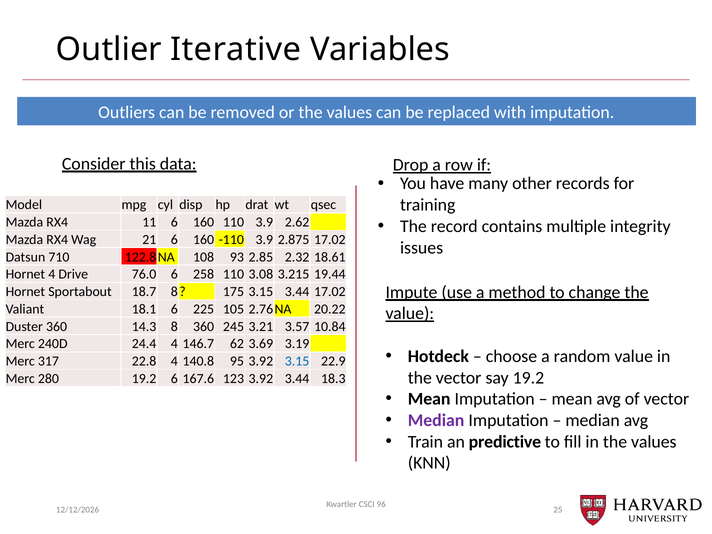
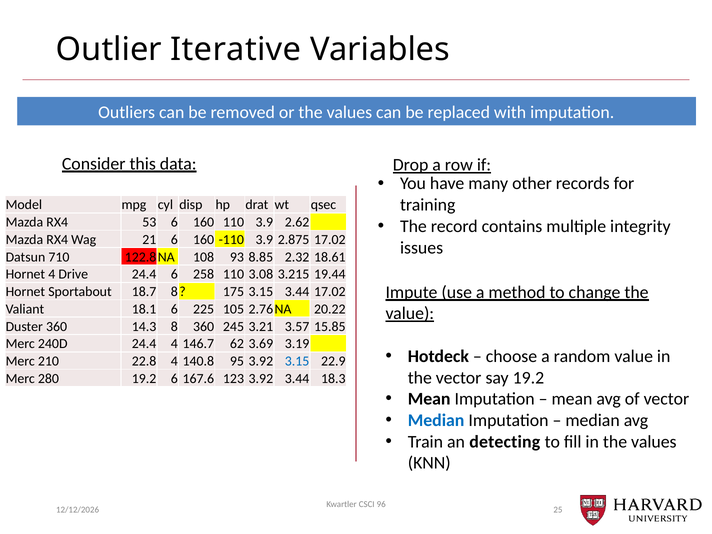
11: 11 -> 53
2.85: 2.85 -> 8.85
Drive 76.0: 76.0 -> 24.4
10.84: 10.84 -> 15.85
317: 317 -> 210
Median at (436, 420) colour: purple -> blue
predictive: predictive -> detecting
